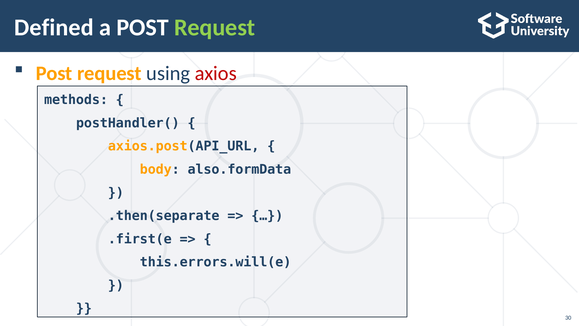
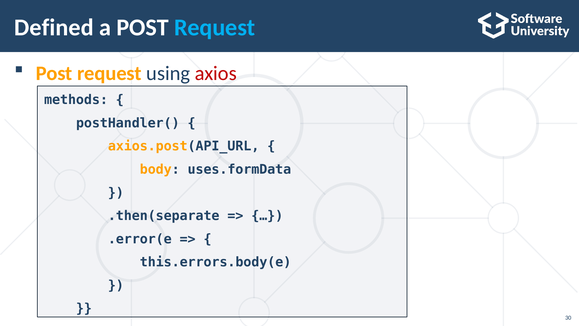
Request at (215, 27) colour: light green -> light blue
also.formData: also.formData -> uses.formData
.first(e: .first(e -> .error(e
this.errors.will(e: this.errors.will(e -> this.errors.body(e
